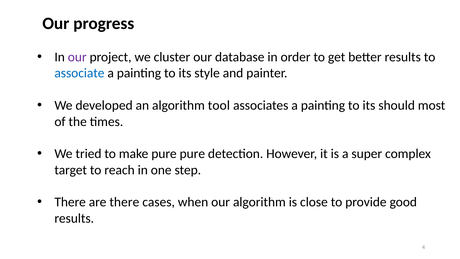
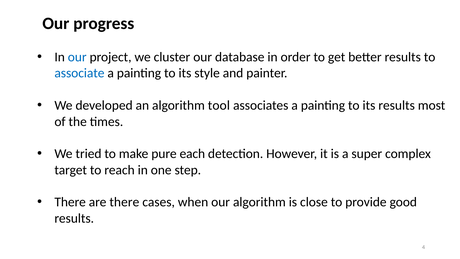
our at (77, 57) colour: purple -> blue
its should: should -> results
pure pure: pure -> each
